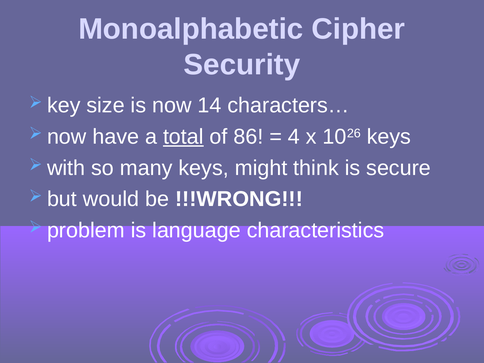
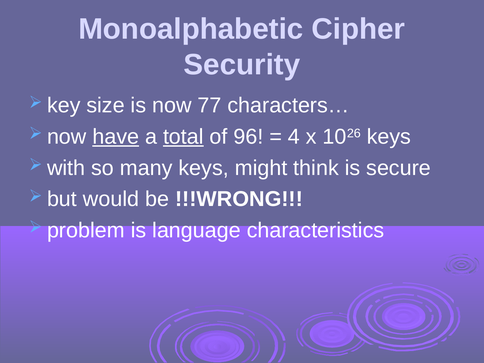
14: 14 -> 77
have underline: none -> present
86: 86 -> 96
